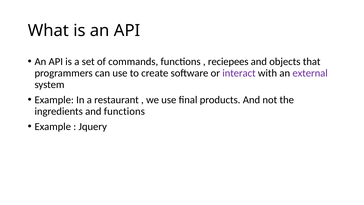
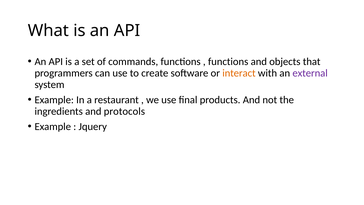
reciepees at (228, 62): reciepees -> functions
interact colour: purple -> orange
and functions: functions -> protocols
